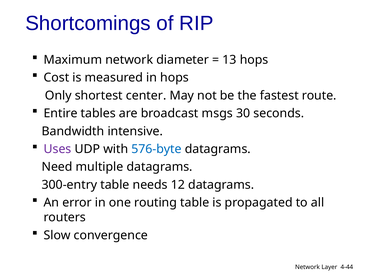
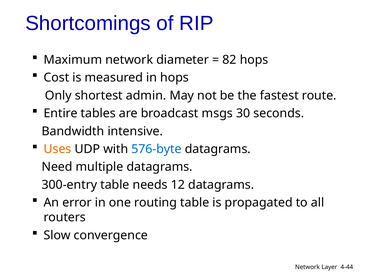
13: 13 -> 82
center: center -> admin
Uses colour: purple -> orange
